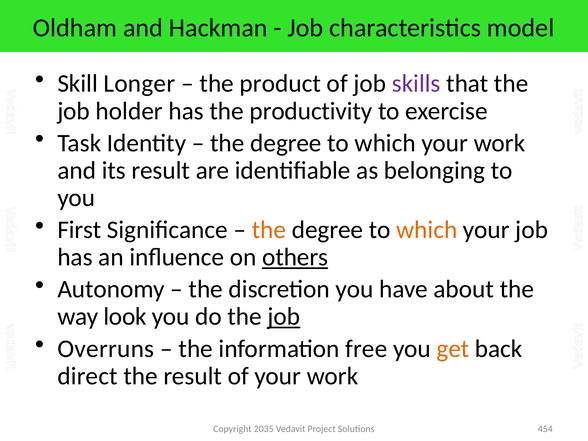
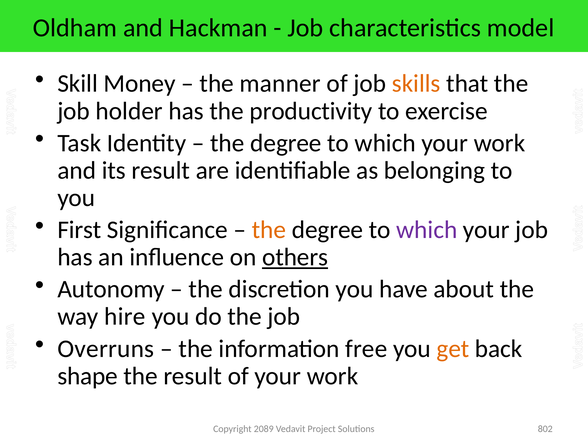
Longer: Longer -> Money
product: product -> manner
skills colour: purple -> orange
which at (427, 230) colour: orange -> purple
look: look -> hire
job at (284, 317) underline: present -> none
direct: direct -> shape
2035: 2035 -> 2089
454: 454 -> 802
